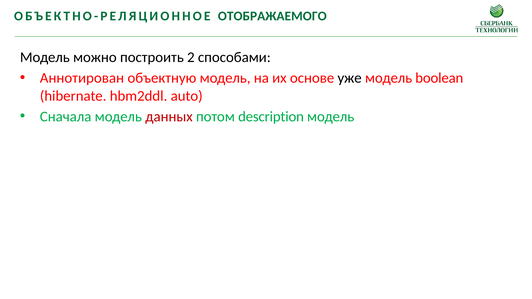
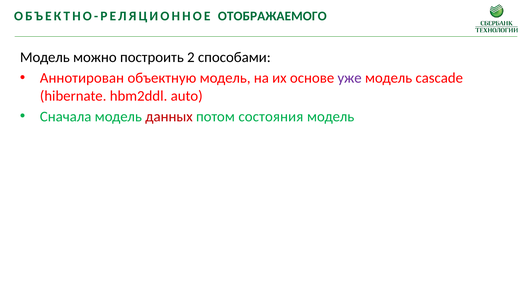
уже colour: black -> purple
boolean: boolean -> cascade
description: description -> состояния
